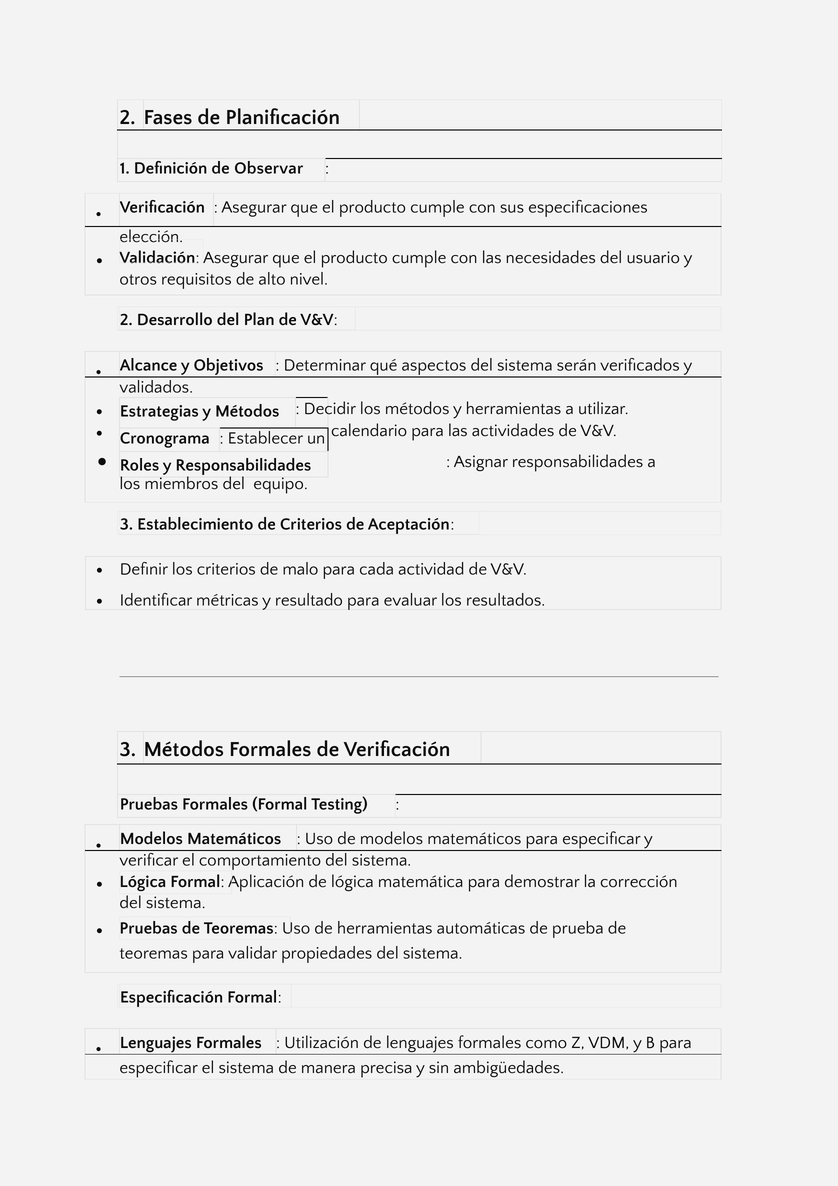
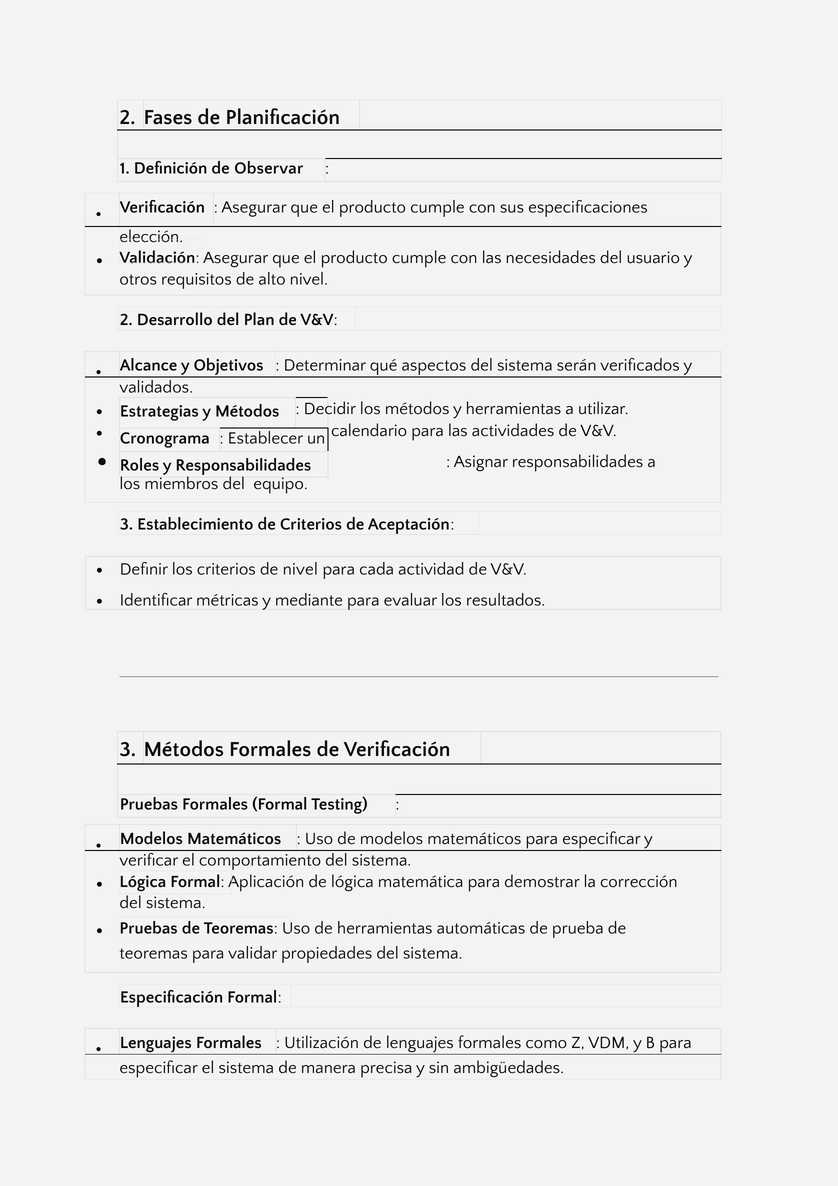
de malo: malo -> nivel
resultado: resultado -> mediante
